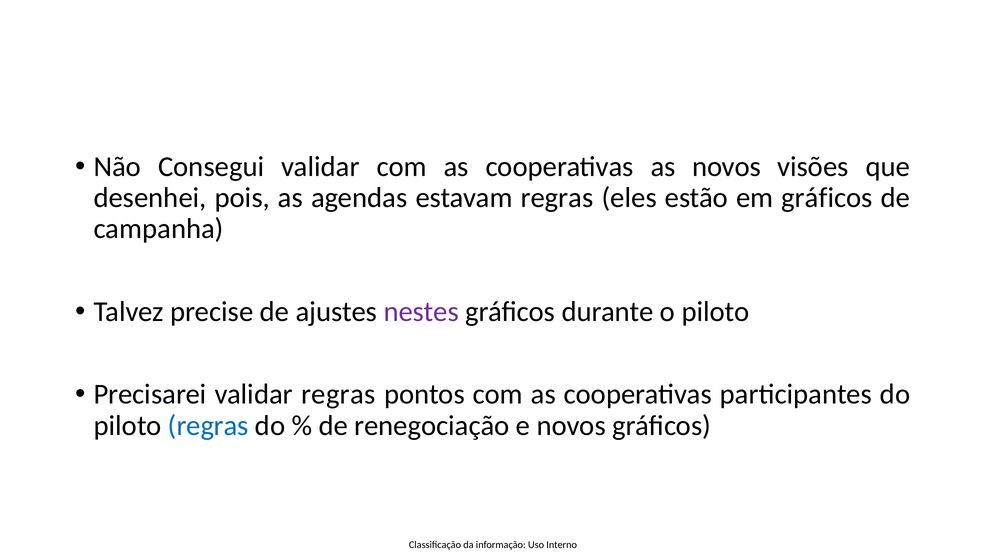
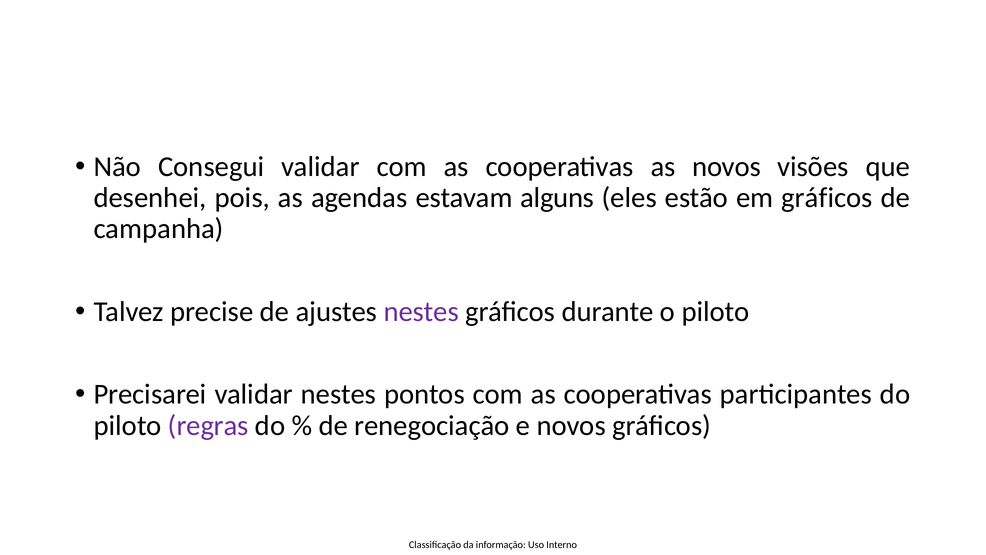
estavam regras: regras -> alguns
validar regras: regras -> nestes
regras at (208, 425) colour: blue -> purple
